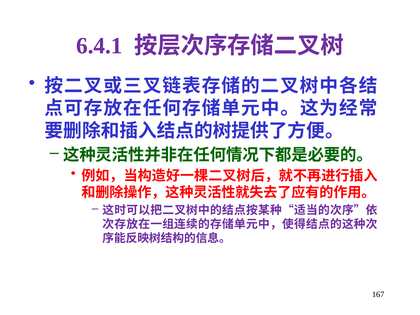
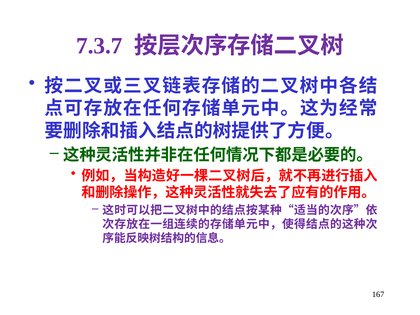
6.4.1: 6.4.1 -> 7.3.7
